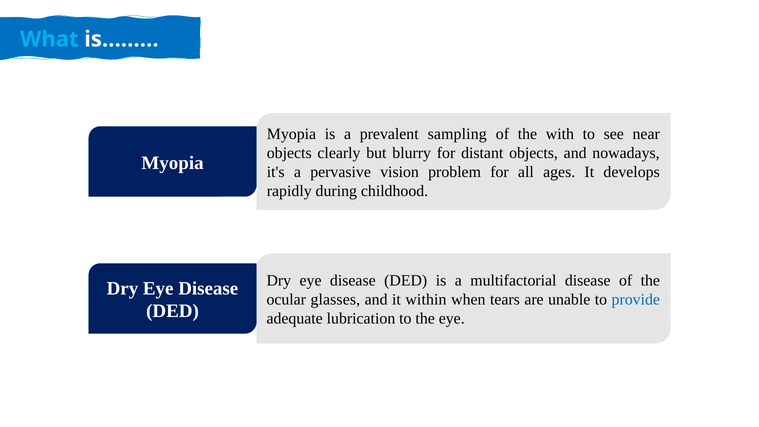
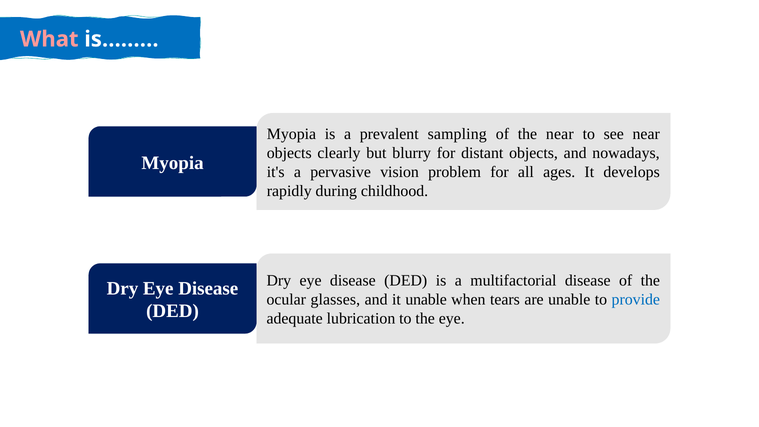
What colour: light blue -> pink
the with: with -> near
it within: within -> unable
